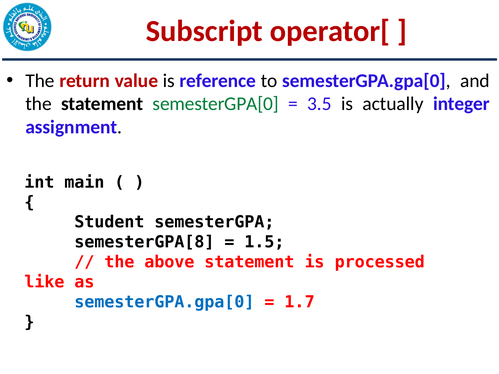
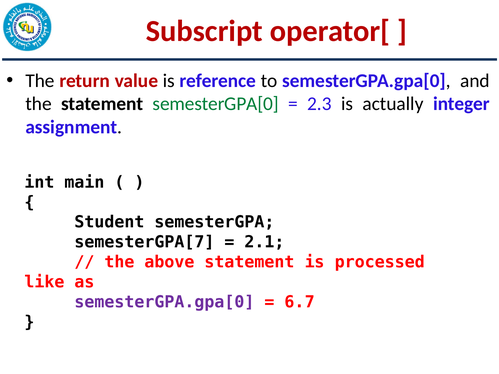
3.5: 3.5 -> 2.3
semesterGPA[8: semesterGPA[8 -> semesterGPA[7
1.5: 1.5 -> 2.1
semesterGPA.gpa[0 at (165, 302) colour: blue -> purple
1.7: 1.7 -> 6.7
